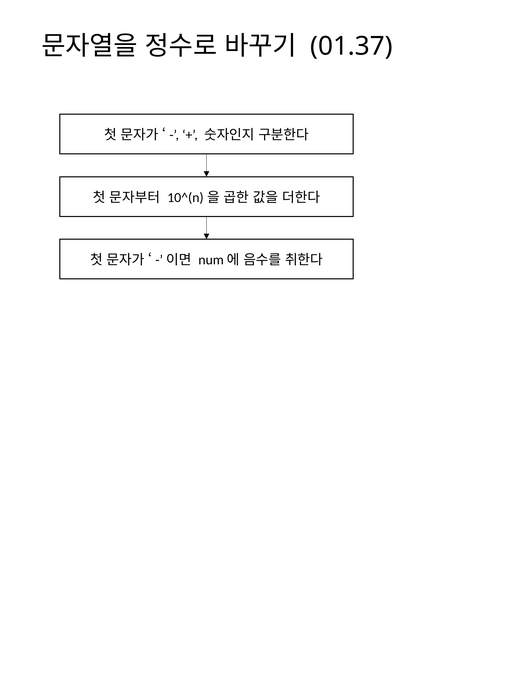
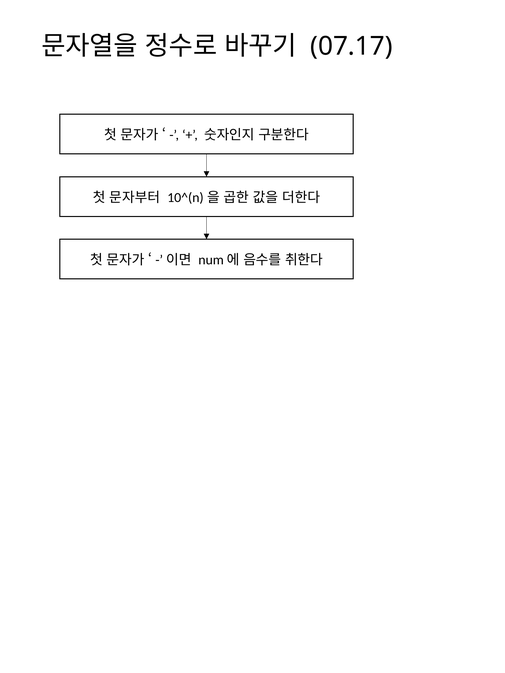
01.37: 01.37 -> 07.17
